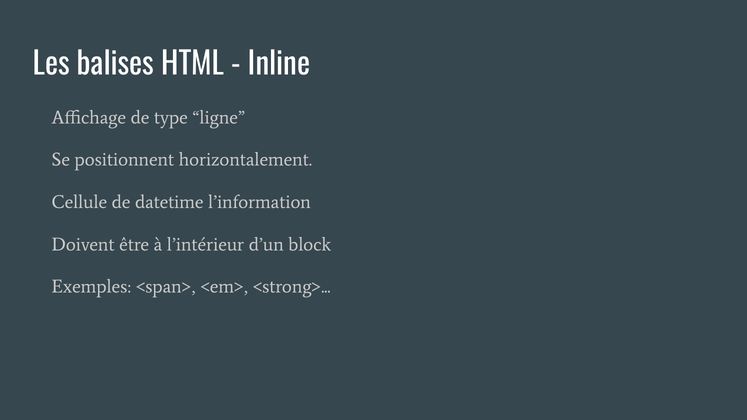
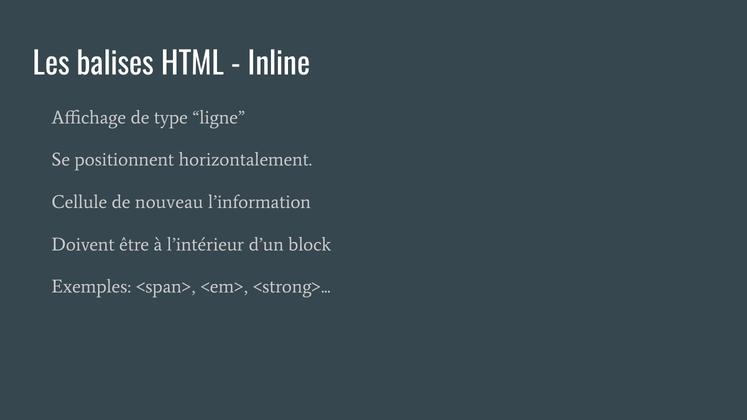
datetime: datetime -> nouveau
